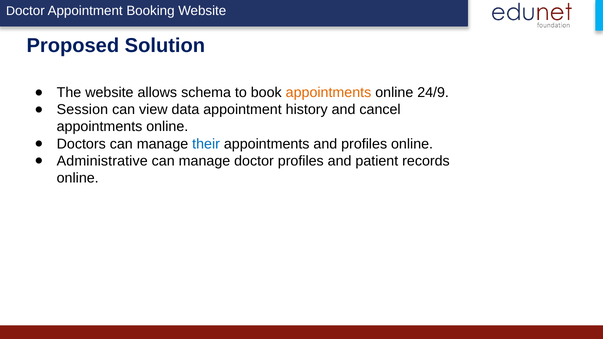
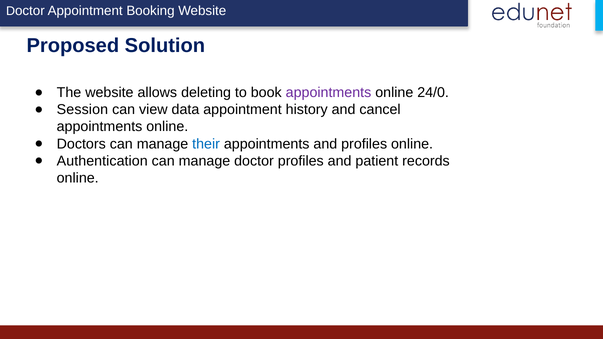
schema: schema -> deleting
appointments at (328, 93) colour: orange -> purple
24/9: 24/9 -> 24/0
Administrative: Administrative -> Authentication
